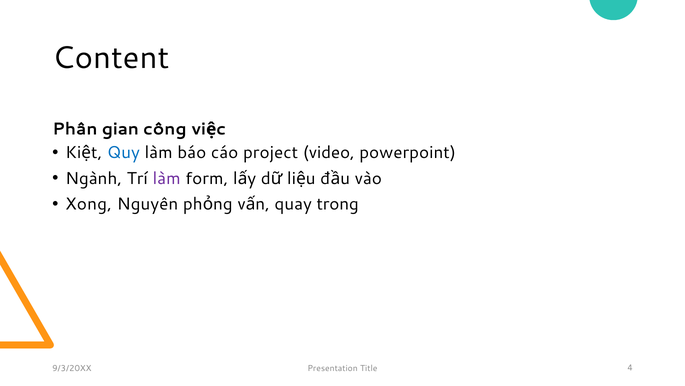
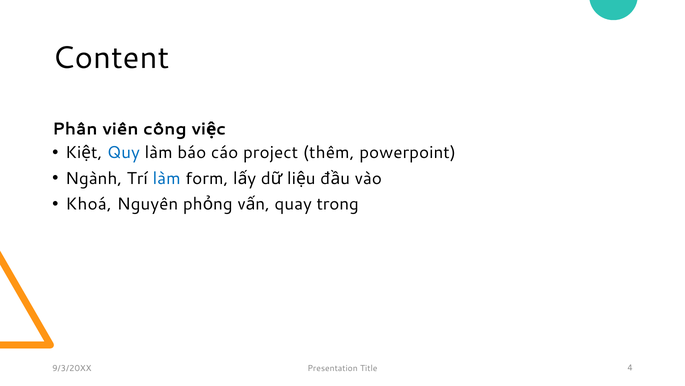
gian: gian -> viên
video: video -> thêm
làm at (167, 178) colour: purple -> blue
Xong: Xong -> Khoá
